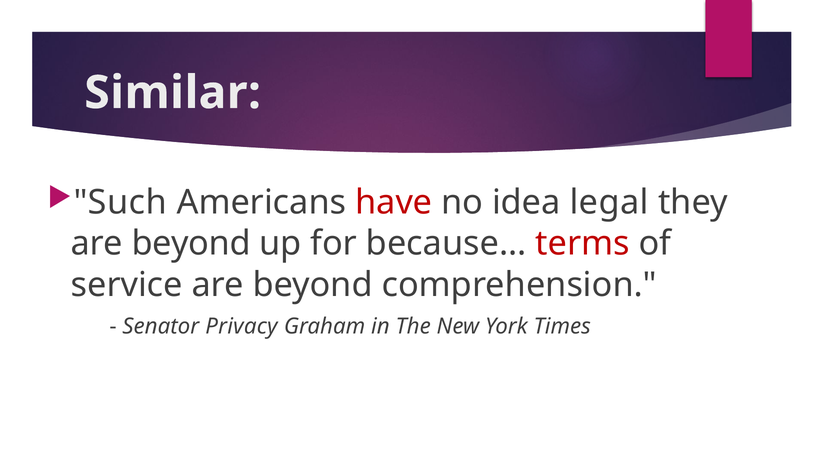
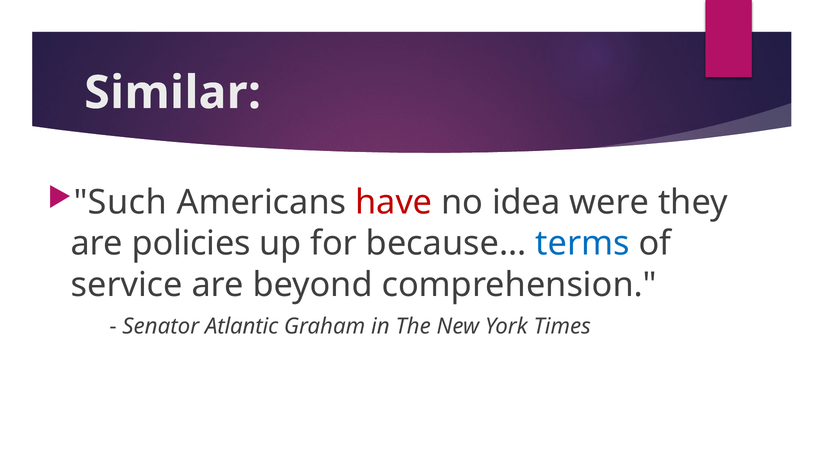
legal: legal -> were
beyond at (191, 244): beyond -> policies
terms colour: red -> blue
Privacy: Privacy -> Atlantic
